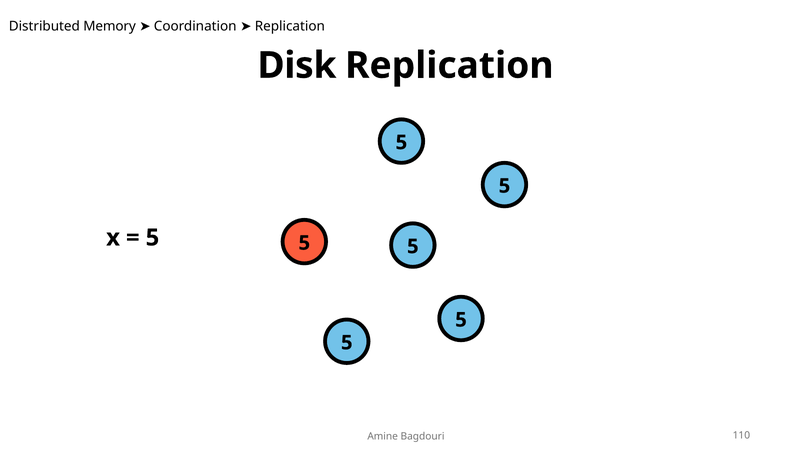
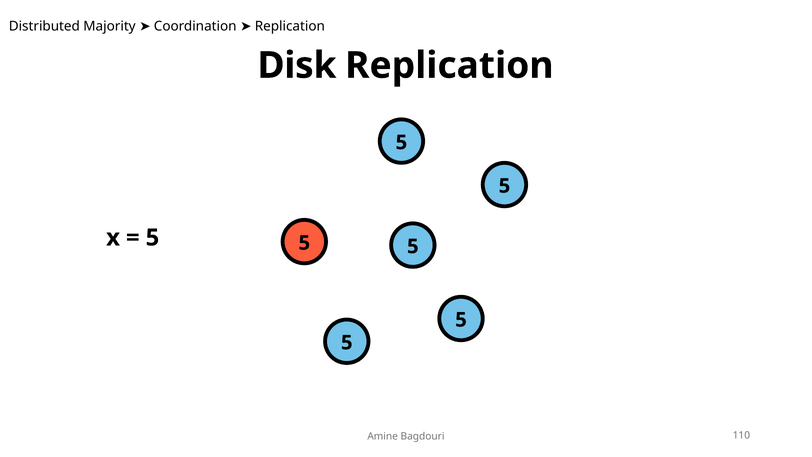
Memory: Memory -> Majority
